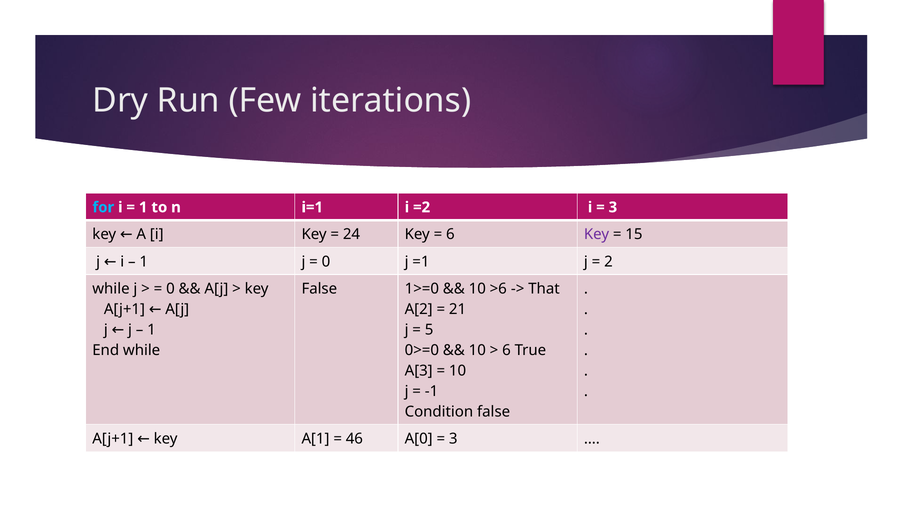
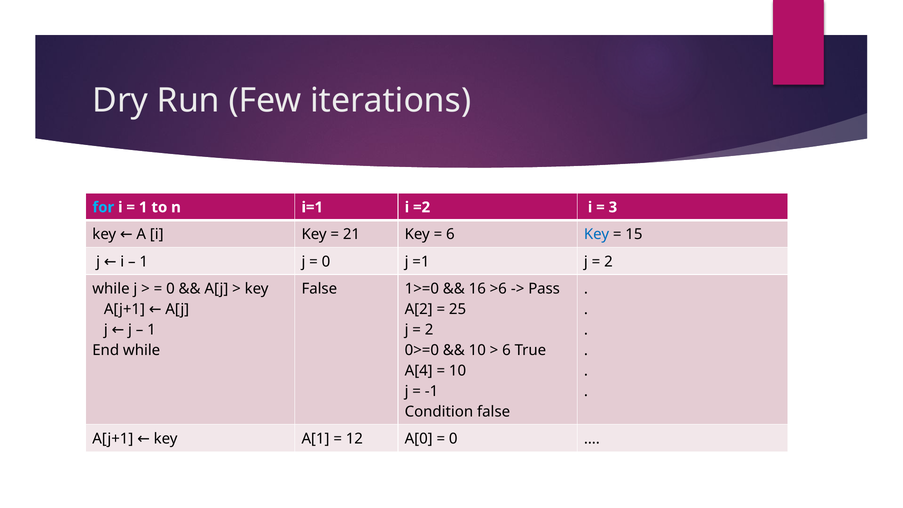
24: 24 -> 21
Key at (597, 234) colour: purple -> blue
10 at (477, 289): 10 -> 16
That: That -> Pass
21: 21 -> 25
5 at (429, 330): 5 -> 2
A[3: A[3 -> A[4
46: 46 -> 12
3 at (453, 439): 3 -> 0
